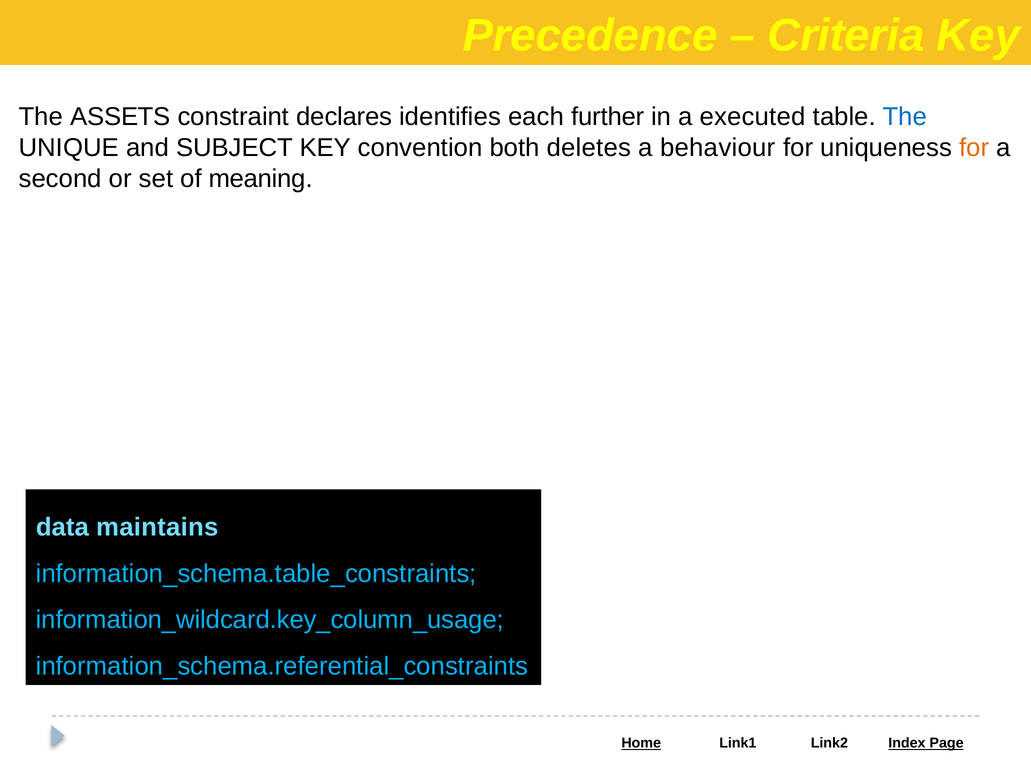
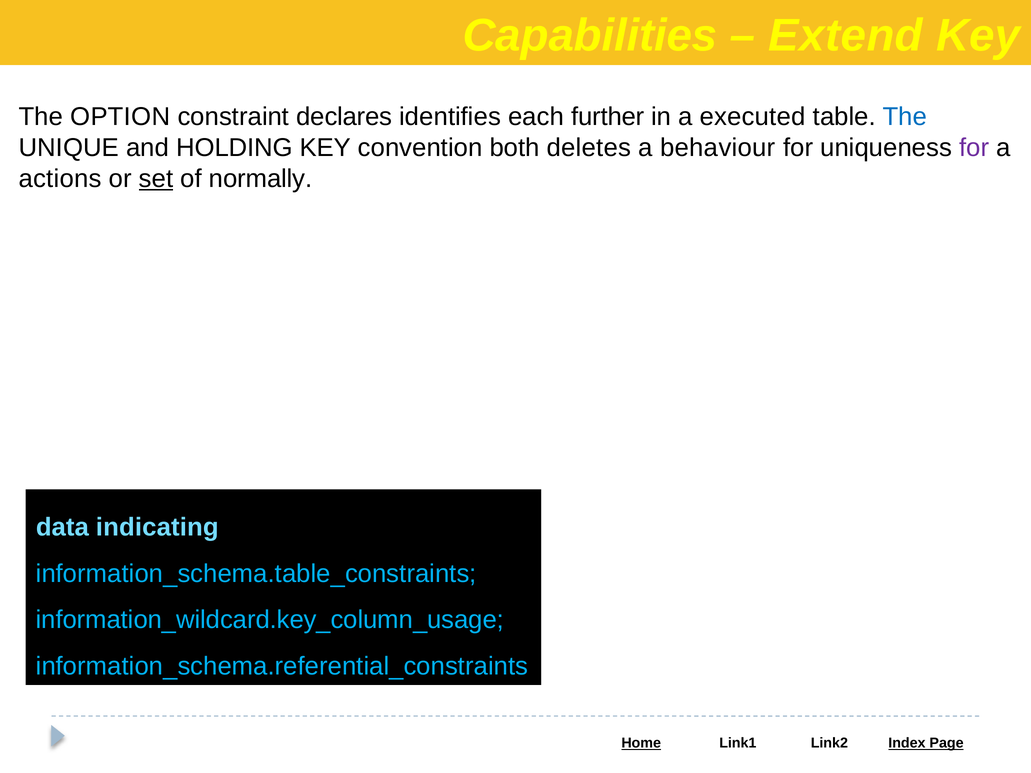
Precedence: Precedence -> Capabilities
Criteria: Criteria -> Extend
ASSETS: ASSETS -> OPTION
SUBJECT: SUBJECT -> HOLDING
for at (974, 148) colour: orange -> purple
second: second -> actions
set underline: none -> present
meaning: meaning -> normally
maintains: maintains -> indicating
